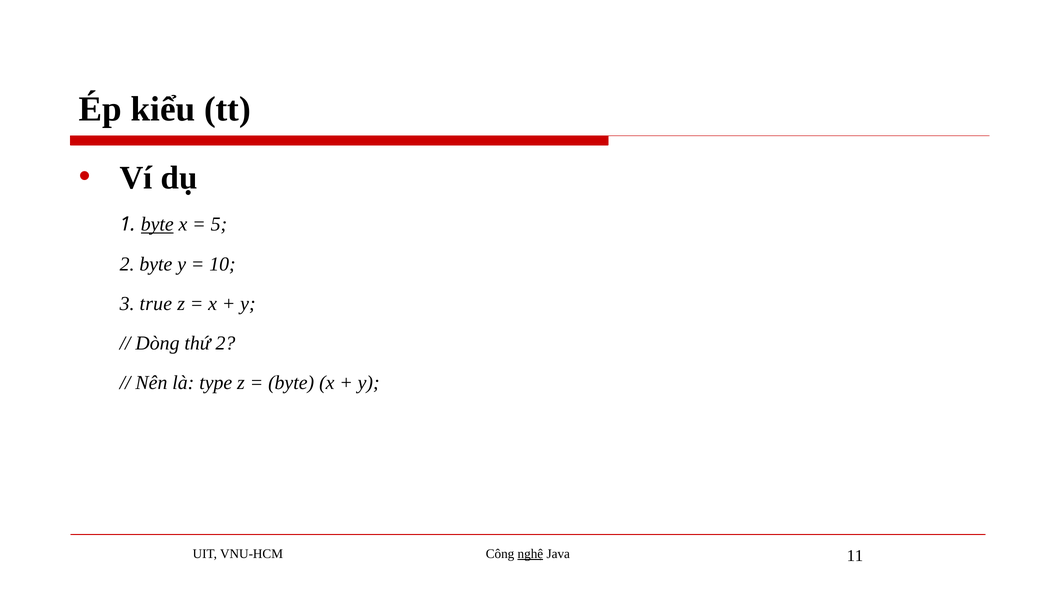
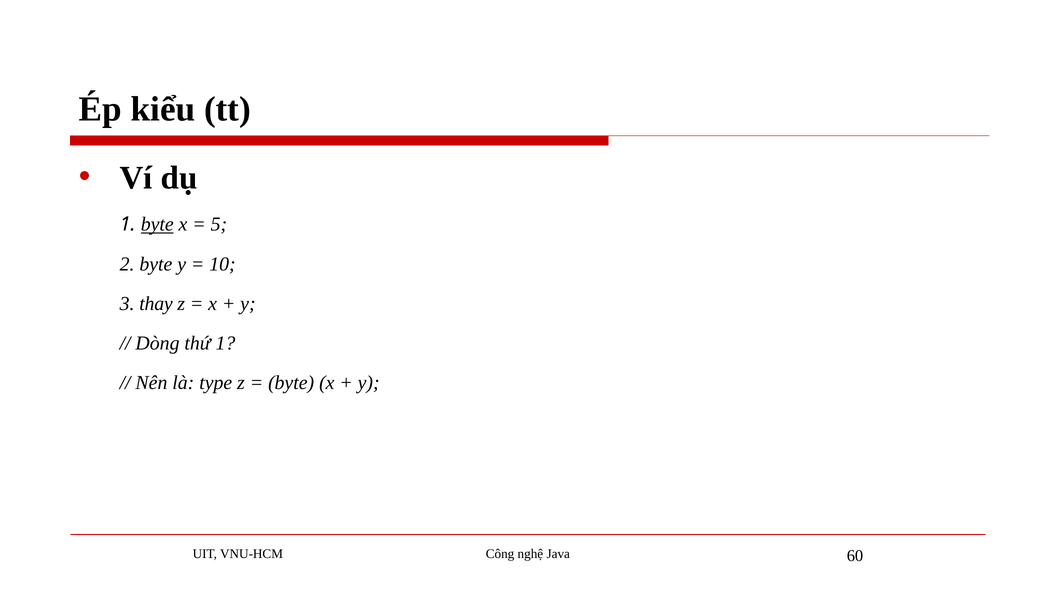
true: true -> thay
thứ 2: 2 -> 1
nghệ underline: present -> none
11: 11 -> 60
